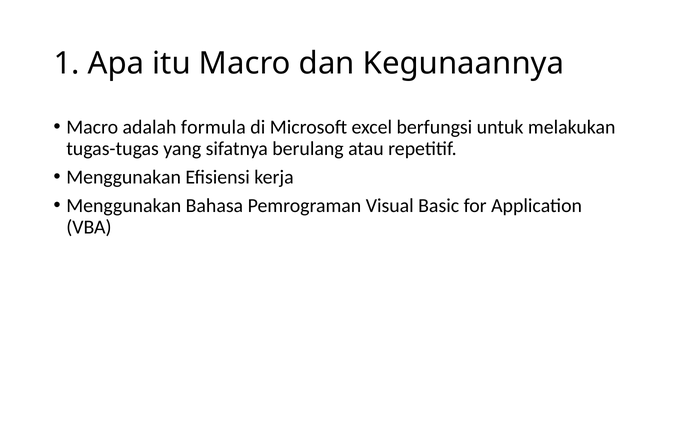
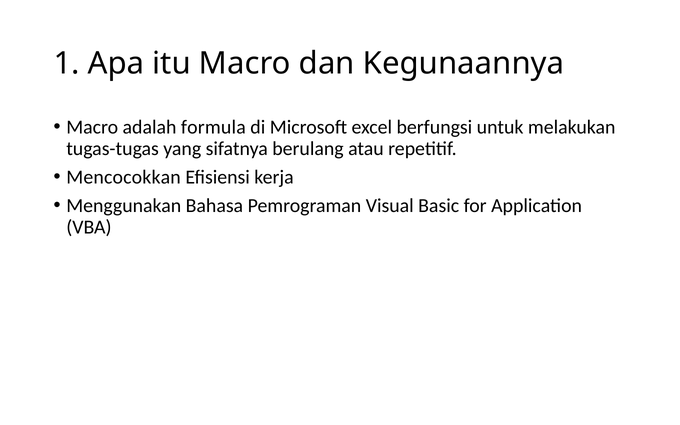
Menggunakan at (124, 177): Menggunakan -> Mencocokkan
